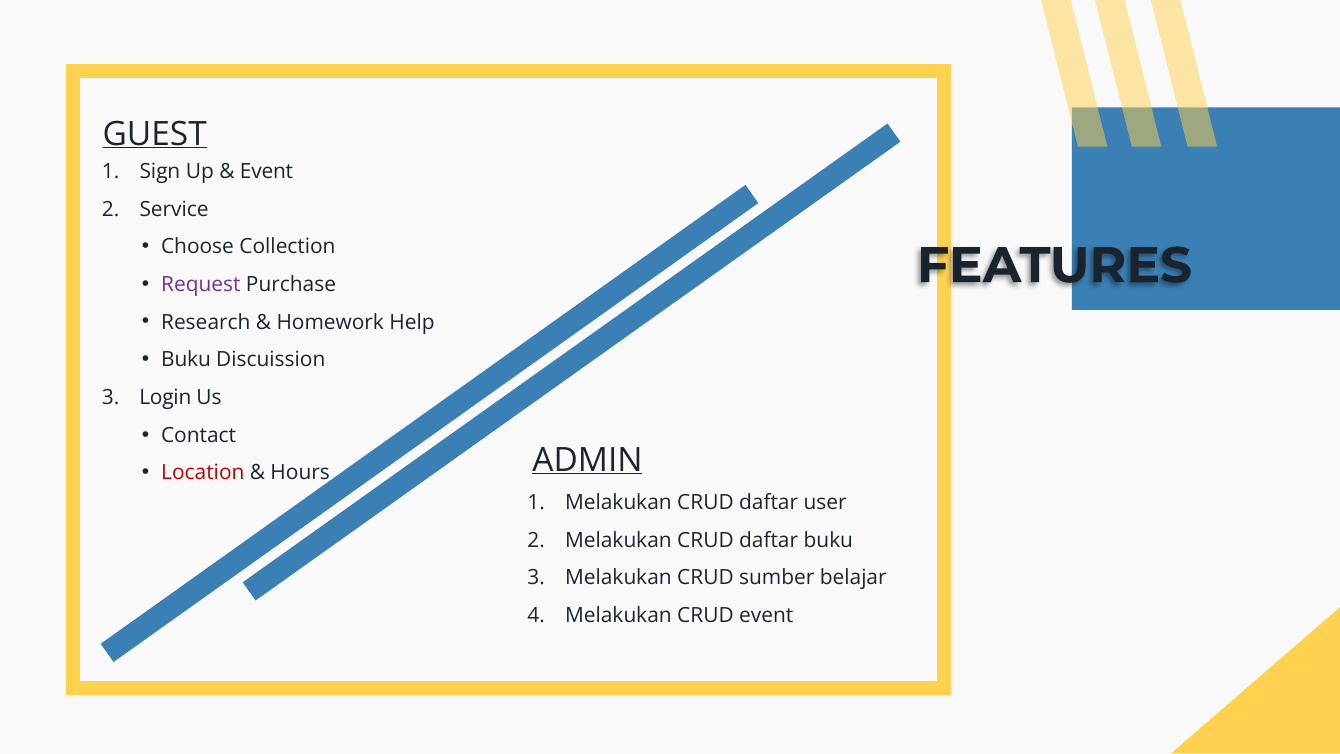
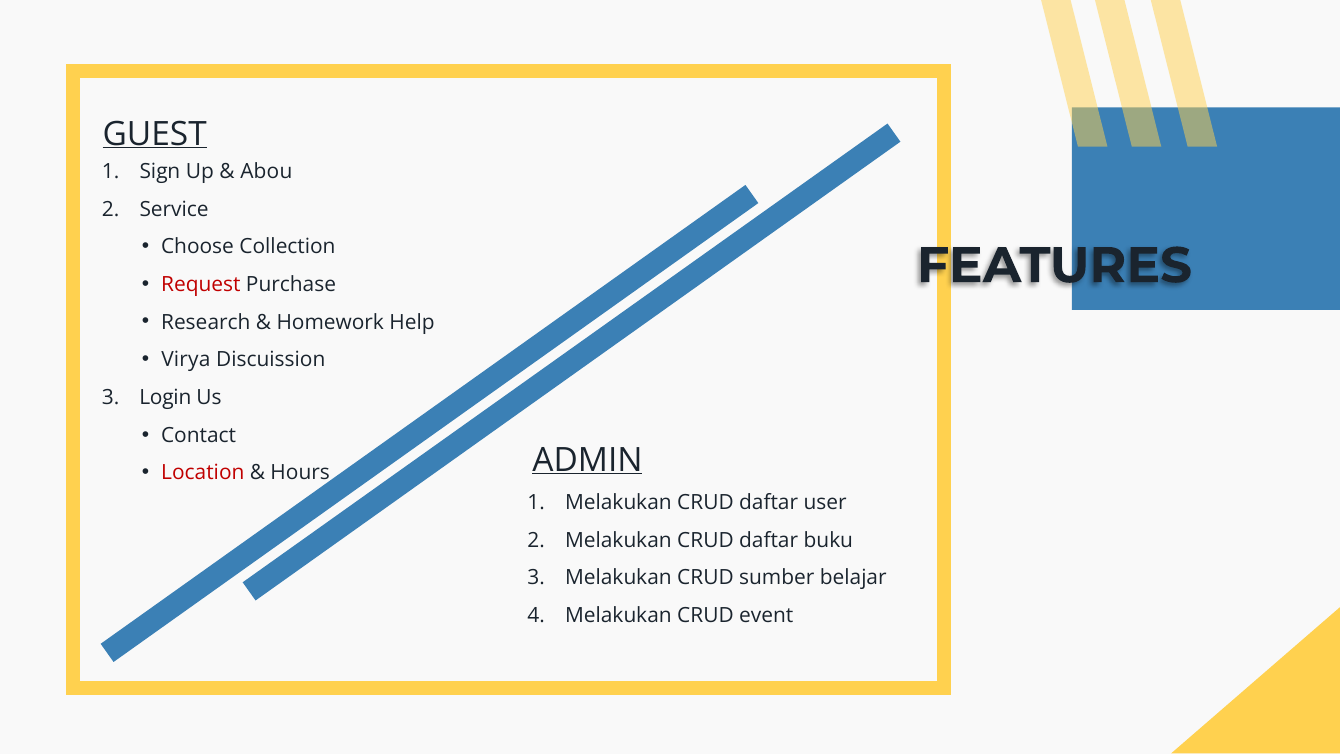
Event at (267, 171): Event -> Abou
Request colour: purple -> red
Buku at (186, 360): Buku -> Virya
